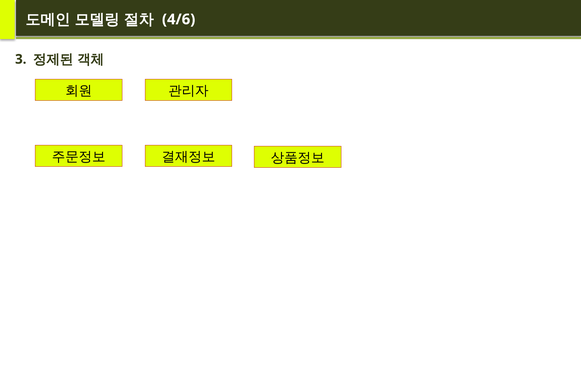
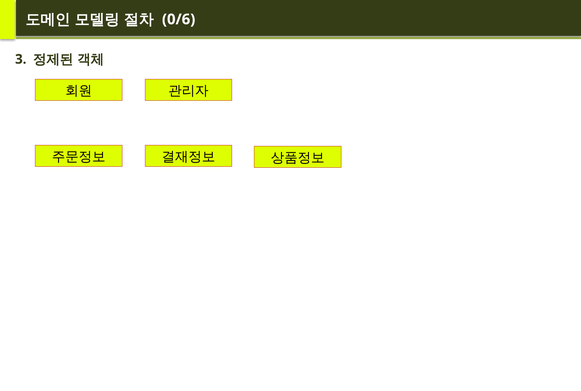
4/6: 4/6 -> 0/6
